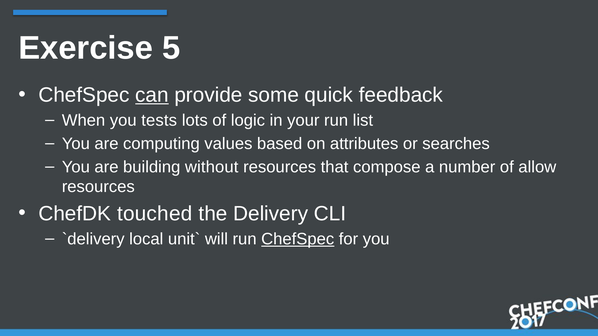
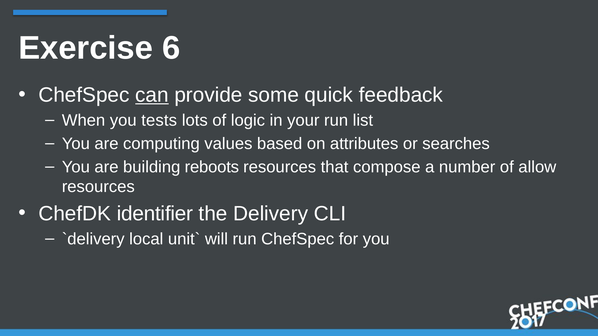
5: 5 -> 6
without: without -> reboots
touched: touched -> identifier
ChefSpec at (298, 239) underline: present -> none
